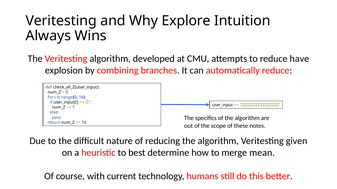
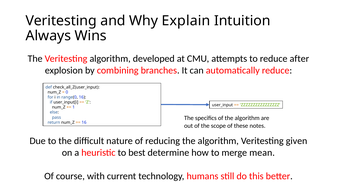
Explore: Explore -> Explain
have: have -> after
